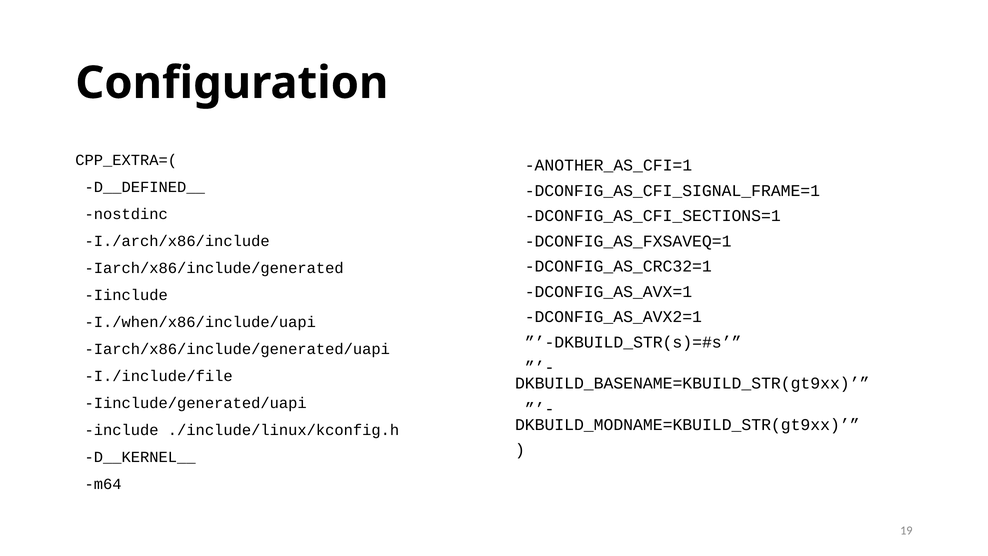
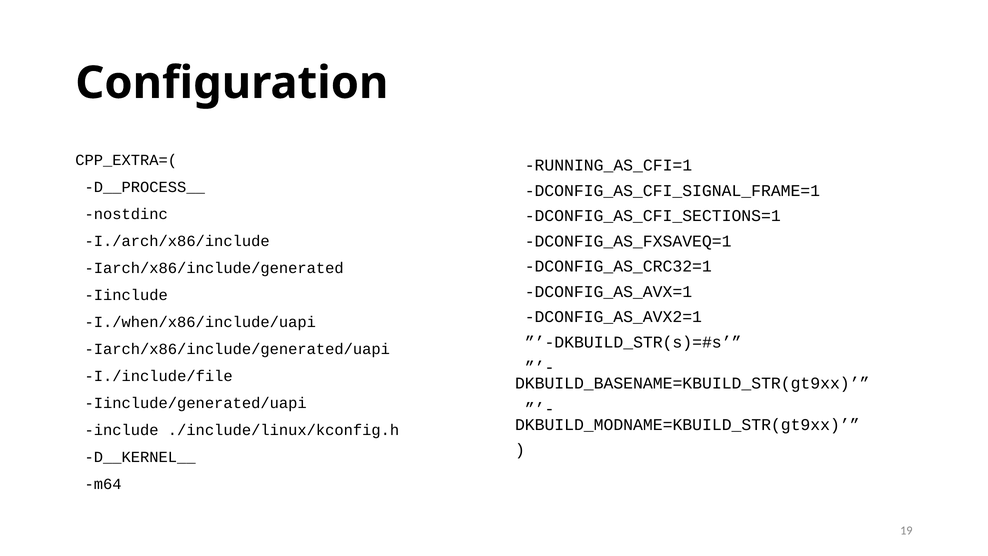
ANOTHER_AS_CFI=1: ANOTHER_AS_CFI=1 -> RUNNING_AS_CFI=1
D__DEFINED__: D__DEFINED__ -> D__PROCESS__
